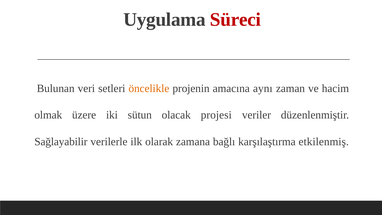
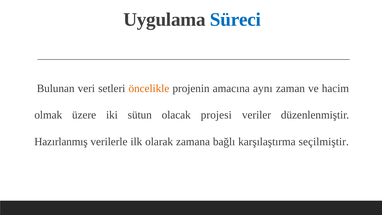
Süreci colour: red -> blue
Sağlayabilir: Sağlayabilir -> Hazırlanmış
etkilenmiş: etkilenmiş -> seçilmiştir
